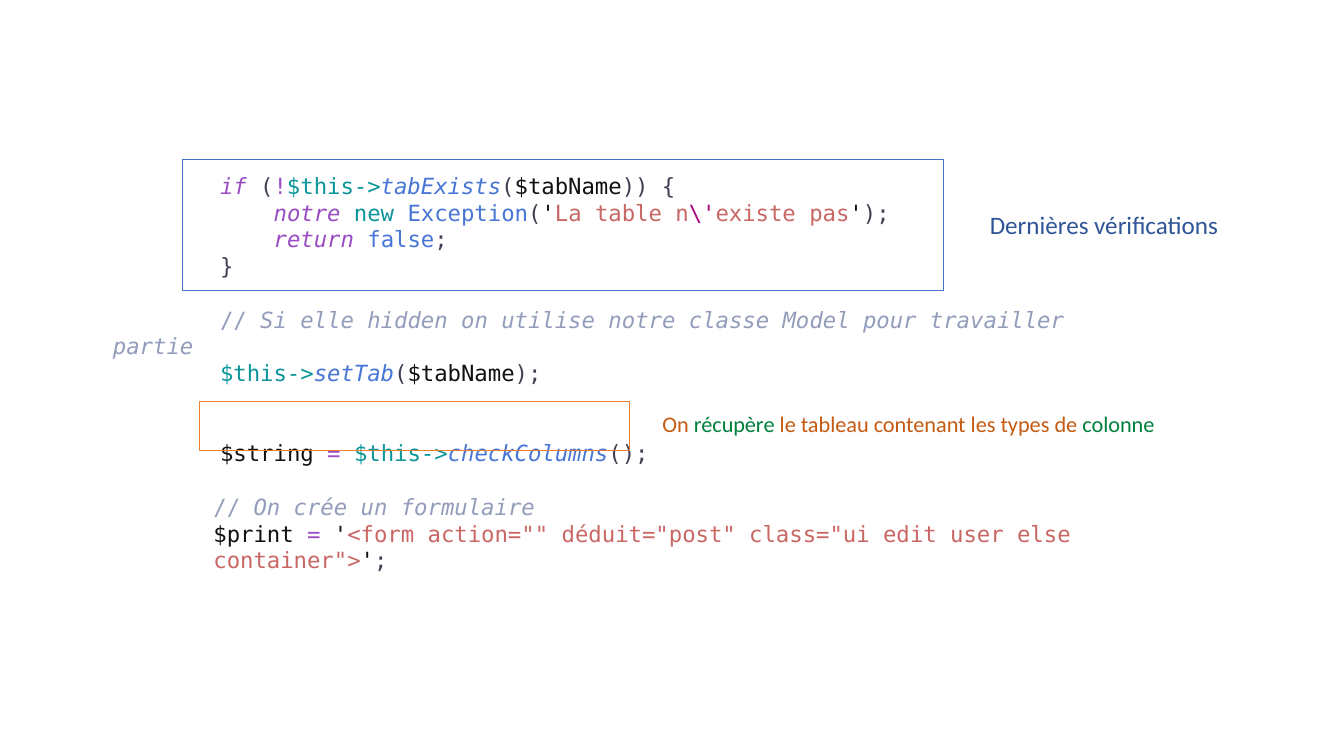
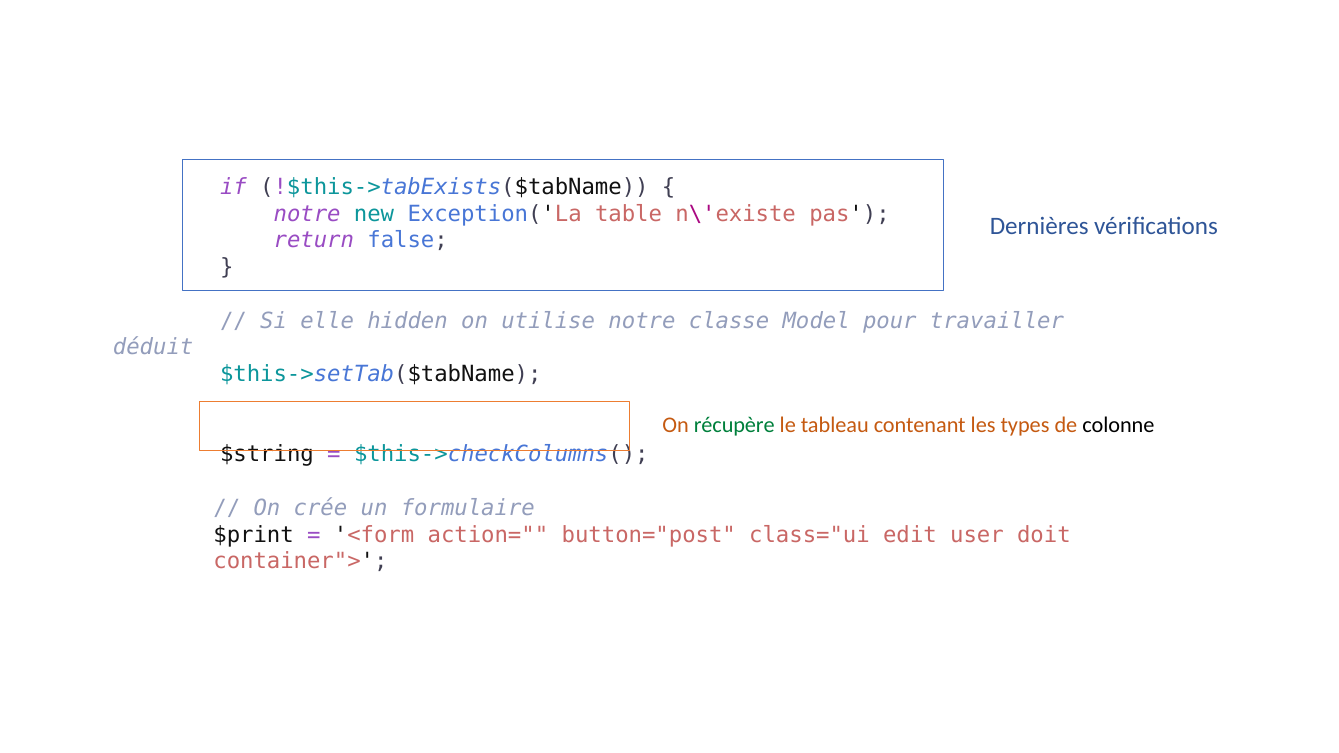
partie: partie -> déduit
colonne colour: green -> black
déduit="post: déduit="post -> button="post
else: else -> doit
